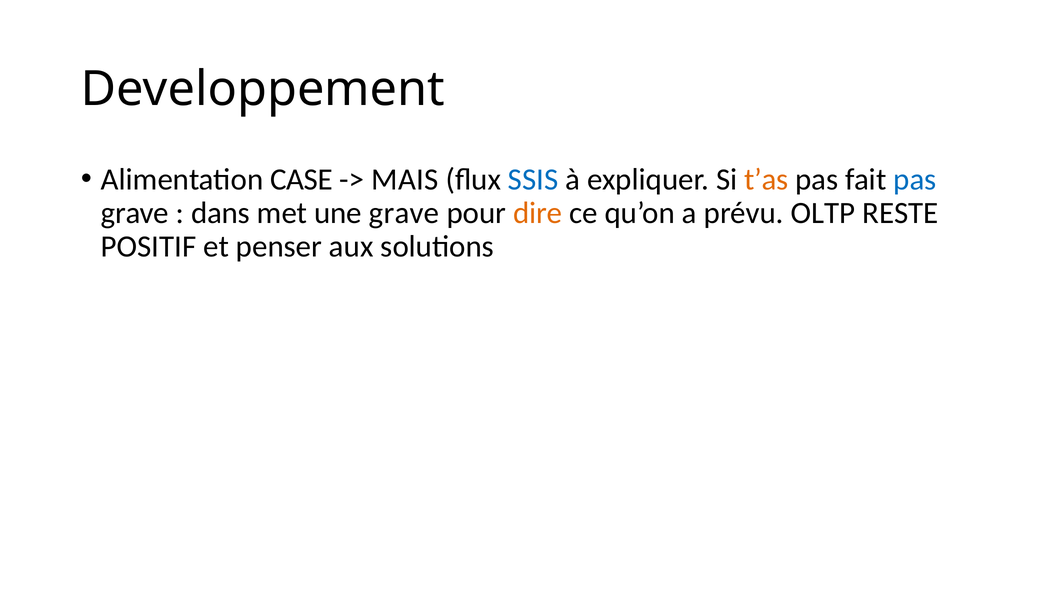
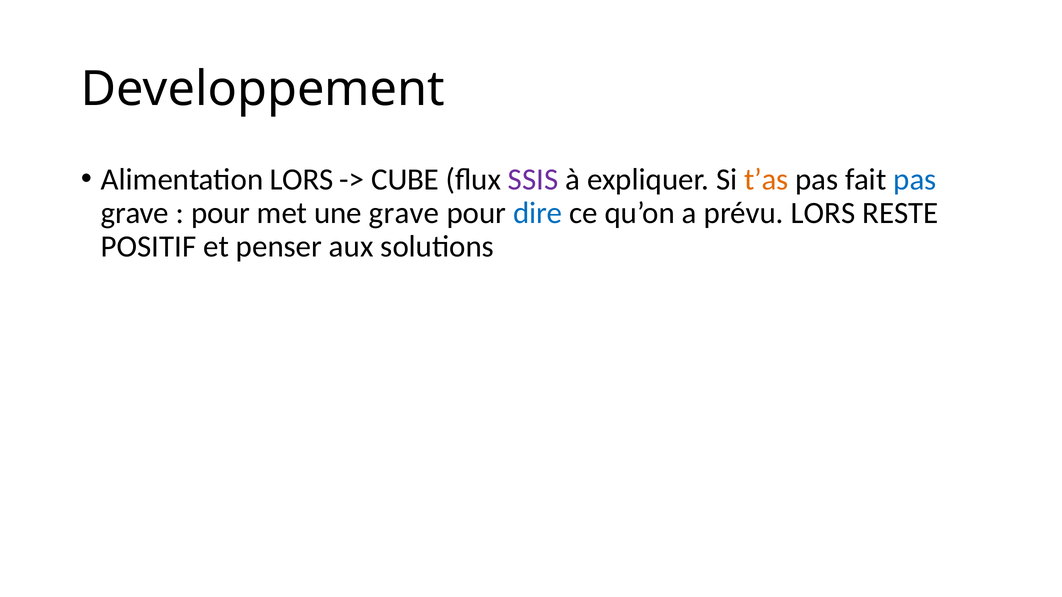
Alimentation CASE: CASE -> LORS
MAIS: MAIS -> CUBE
SSIS colour: blue -> purple
dans at (221, 213): dans -> pour
dire colour: orange -> blue
prévu OLTP: OLTP -> LORS
